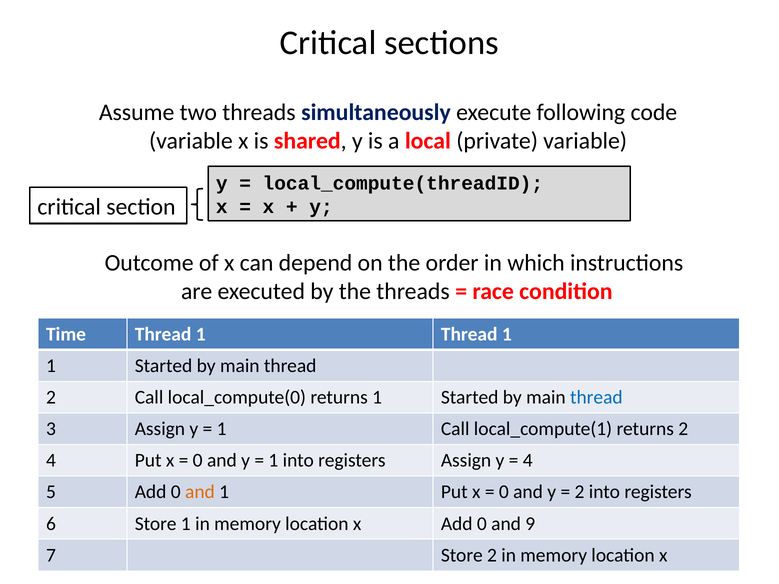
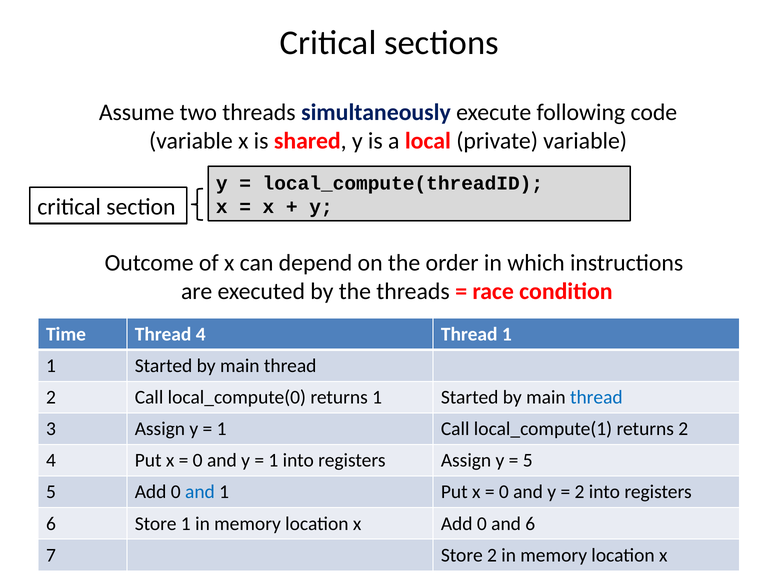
Time Thread 1: 1 -> 4
4 at (528, 461): 4 -> 5
and at (200, 492) colour: orange -> blue
and 9: 9 -> 6
